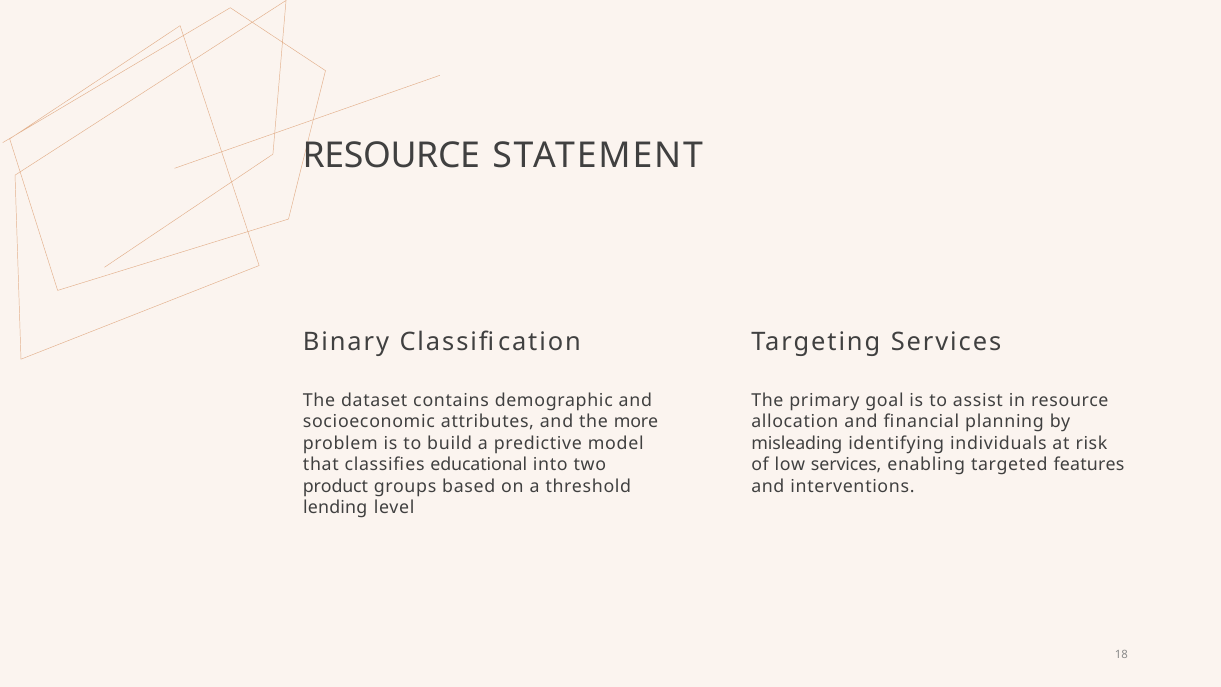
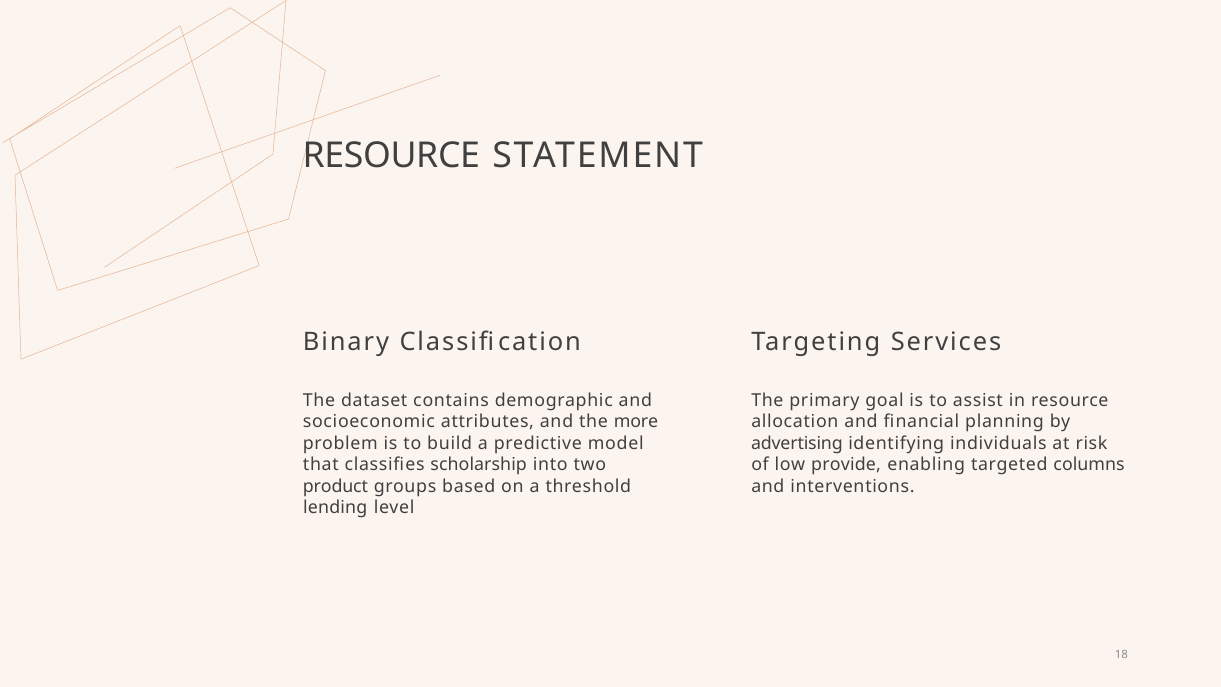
misleading: misleading -> advertising
low services: services -> provide
features: features -> columns
educational: educational -> scholarship
